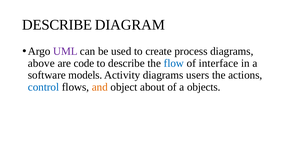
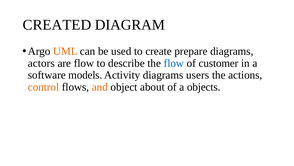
DESCRIBE at (57, 25): DESCRIBE -> CREATED
UML colour: purple -> orange
process: process -> prepare
above: above -> actors
are code: code -> flow
interface: interface -> customer
control colour: blue -> orange
